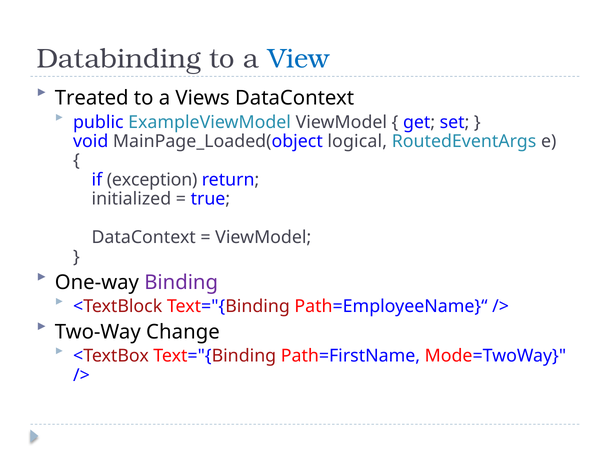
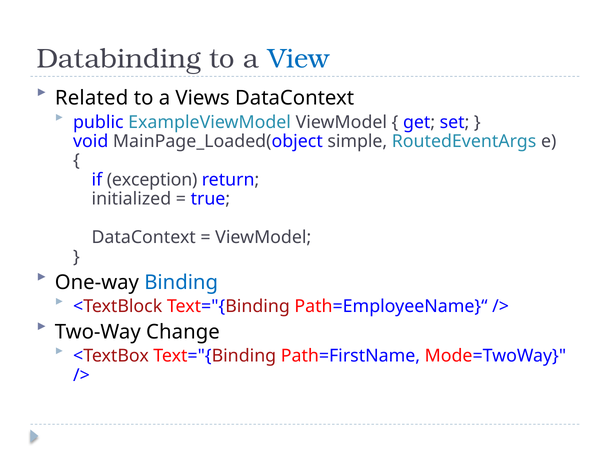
Treated: Treated -> Related
logical: logical -> simple
Binding colour: purple -> blue
